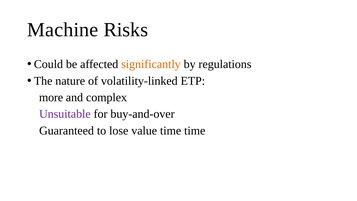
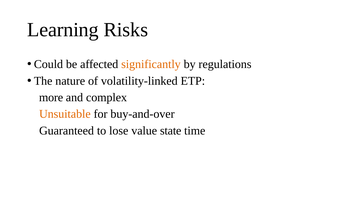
Machine: Machine -> Learning
Unsuitable colour: purple -> orange
value time: time -> state
